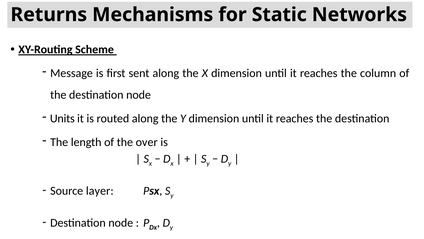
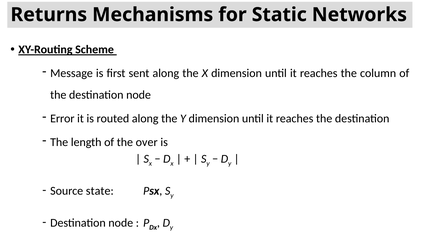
Units: Units -> Error
layer: layer -> state
